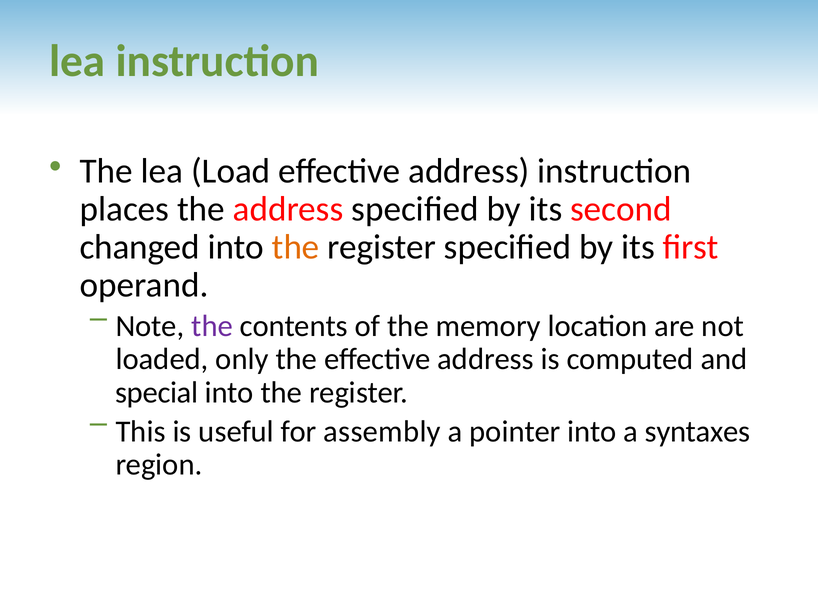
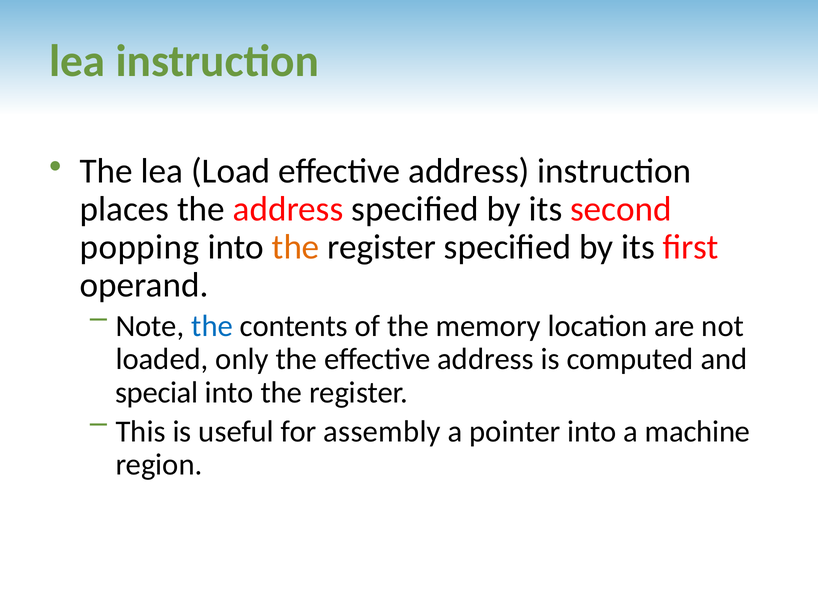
changed: changed -> popping
the at (212, 326) colour: purple -> blue
syntaxes: syntaxes -> machine
